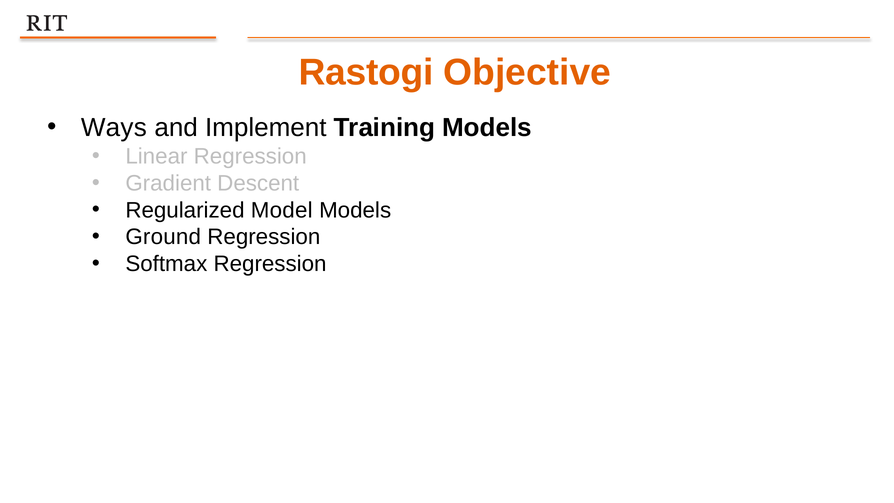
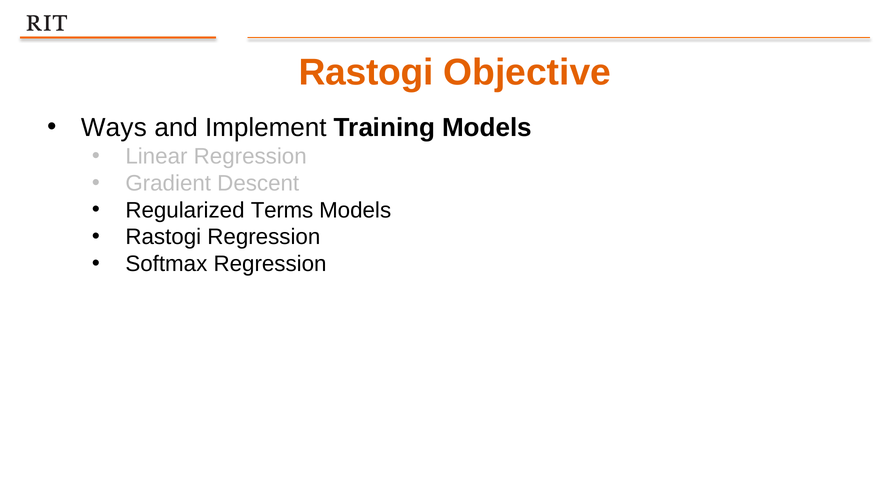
Model: Model -> Terms
Ground at (163, 237): Ground -> Rastogi
